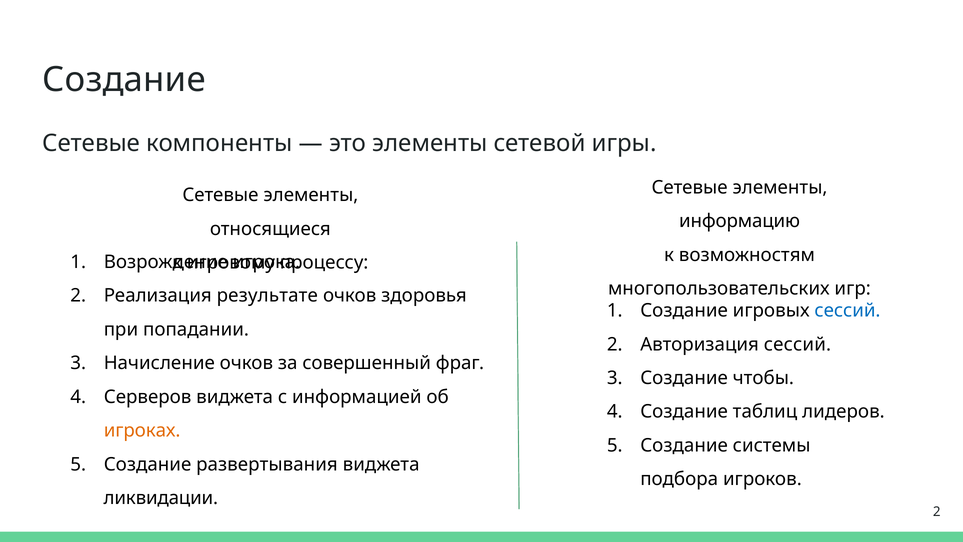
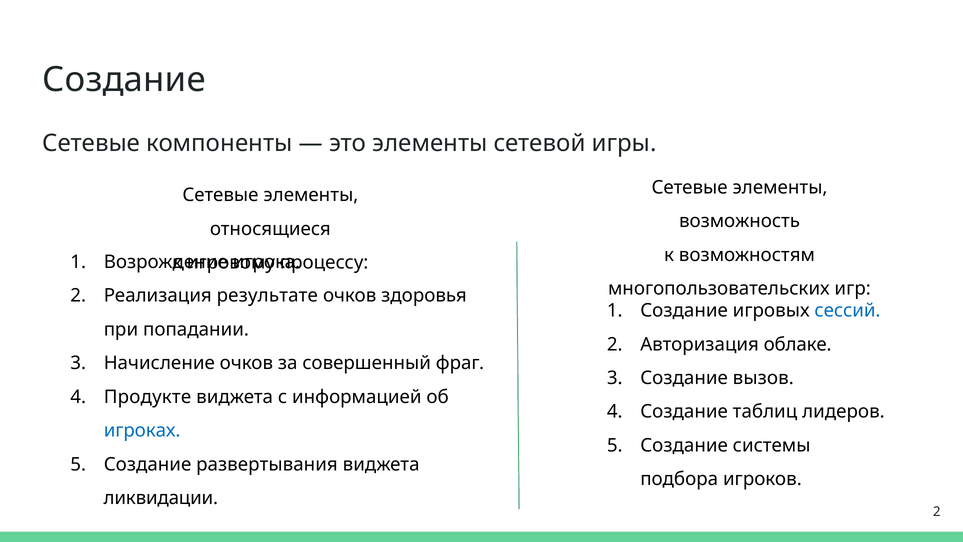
информацию: информацию -> возможность
Авторизация сессий: сессий -> облаке
чтобы: чтобы -> вызов
Серверов: Серверов -> Продукте
игроках colour: orange -> blue
